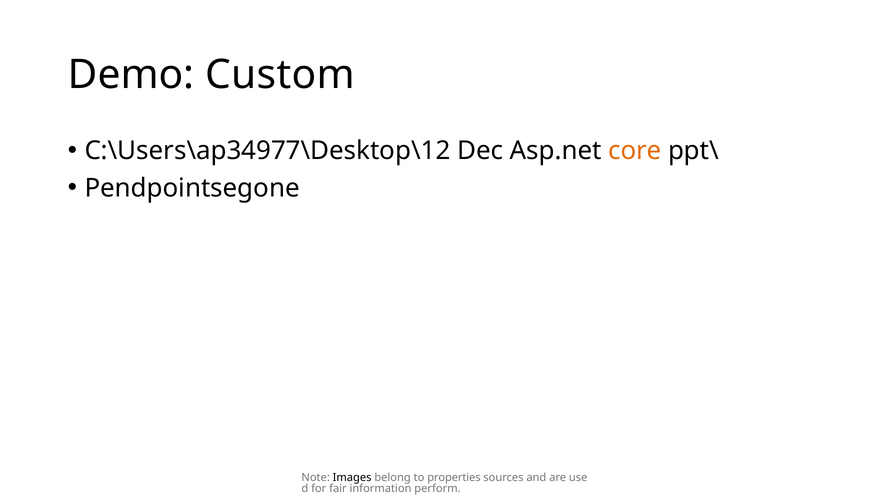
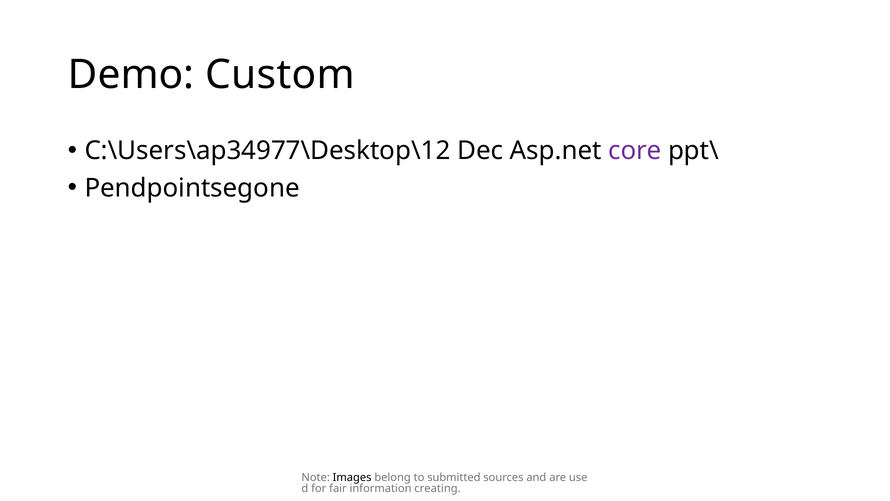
core colour: orange -> purple
properties: properties -> submitted
perform: perform -> creating
